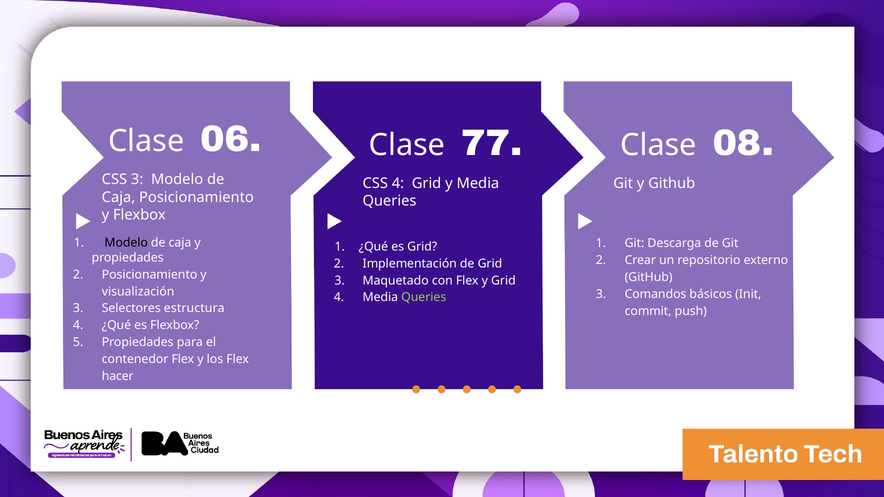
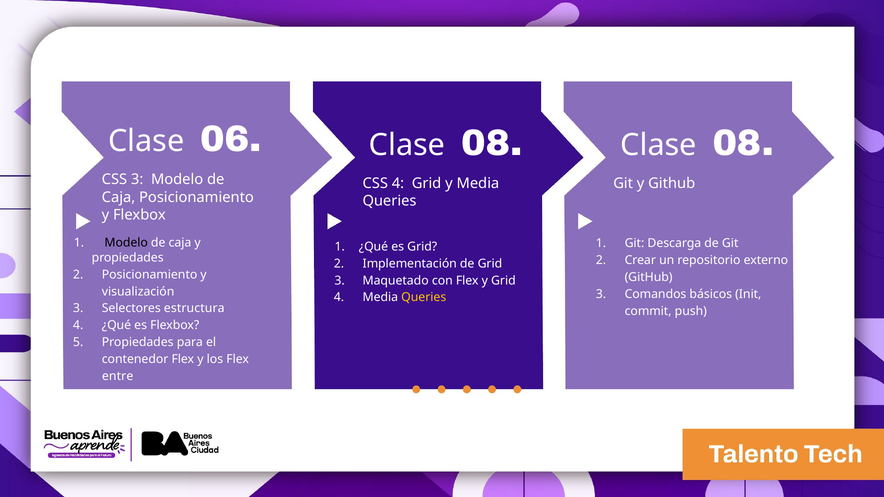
77 at (492, 143): 77 -> 08
Queries at (424, 298) colour: light green -> yellow
hacer: hacer -> entre
